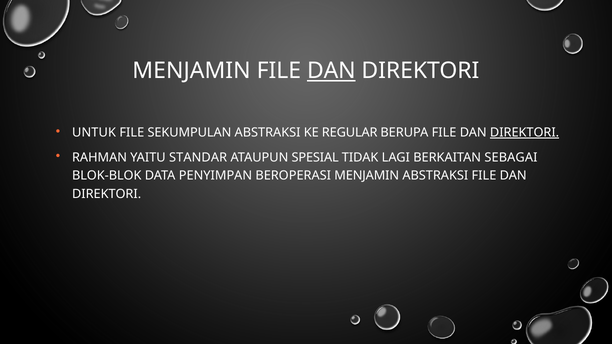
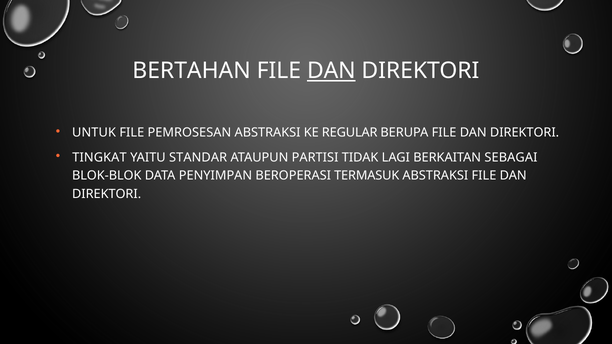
MENJAMIN at (192, 71): MENJAMIN -> BERTAHAN
SEKUMPULAN: SEKUMPULAN -> PEMROSESAN
DIREKTORI at (525, 133) underline: present -> none
RAHMAN: RAHMAN -> TINGKAT
SPESIAL: SPESIAL -> PARTISI
BEROPERASI MENJAMIN: MENJAMIN -> TERMASUK
